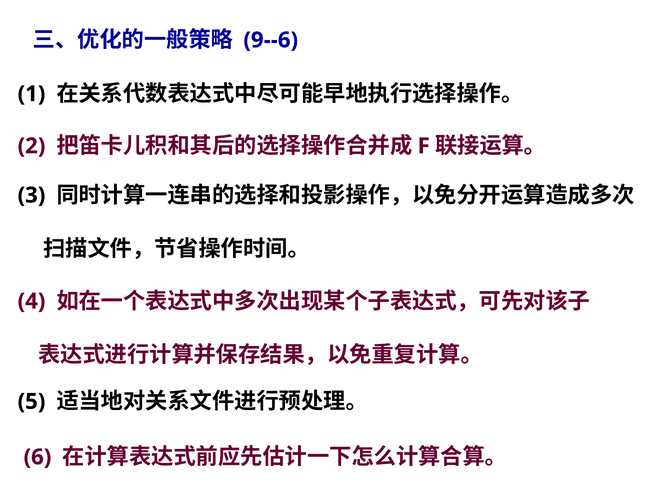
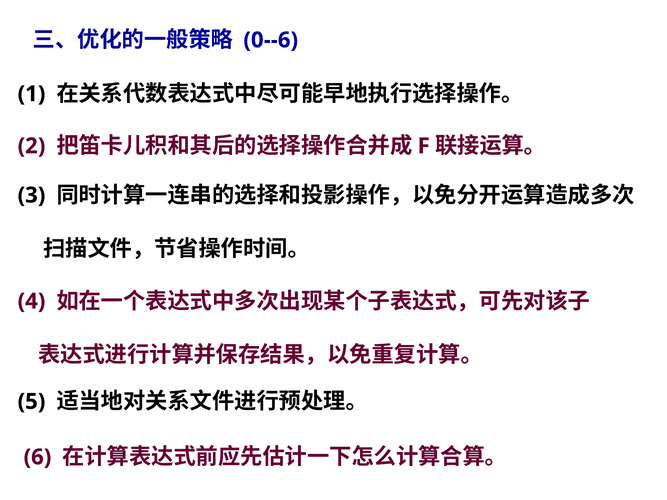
9--6: 9--6 -> 0--6
